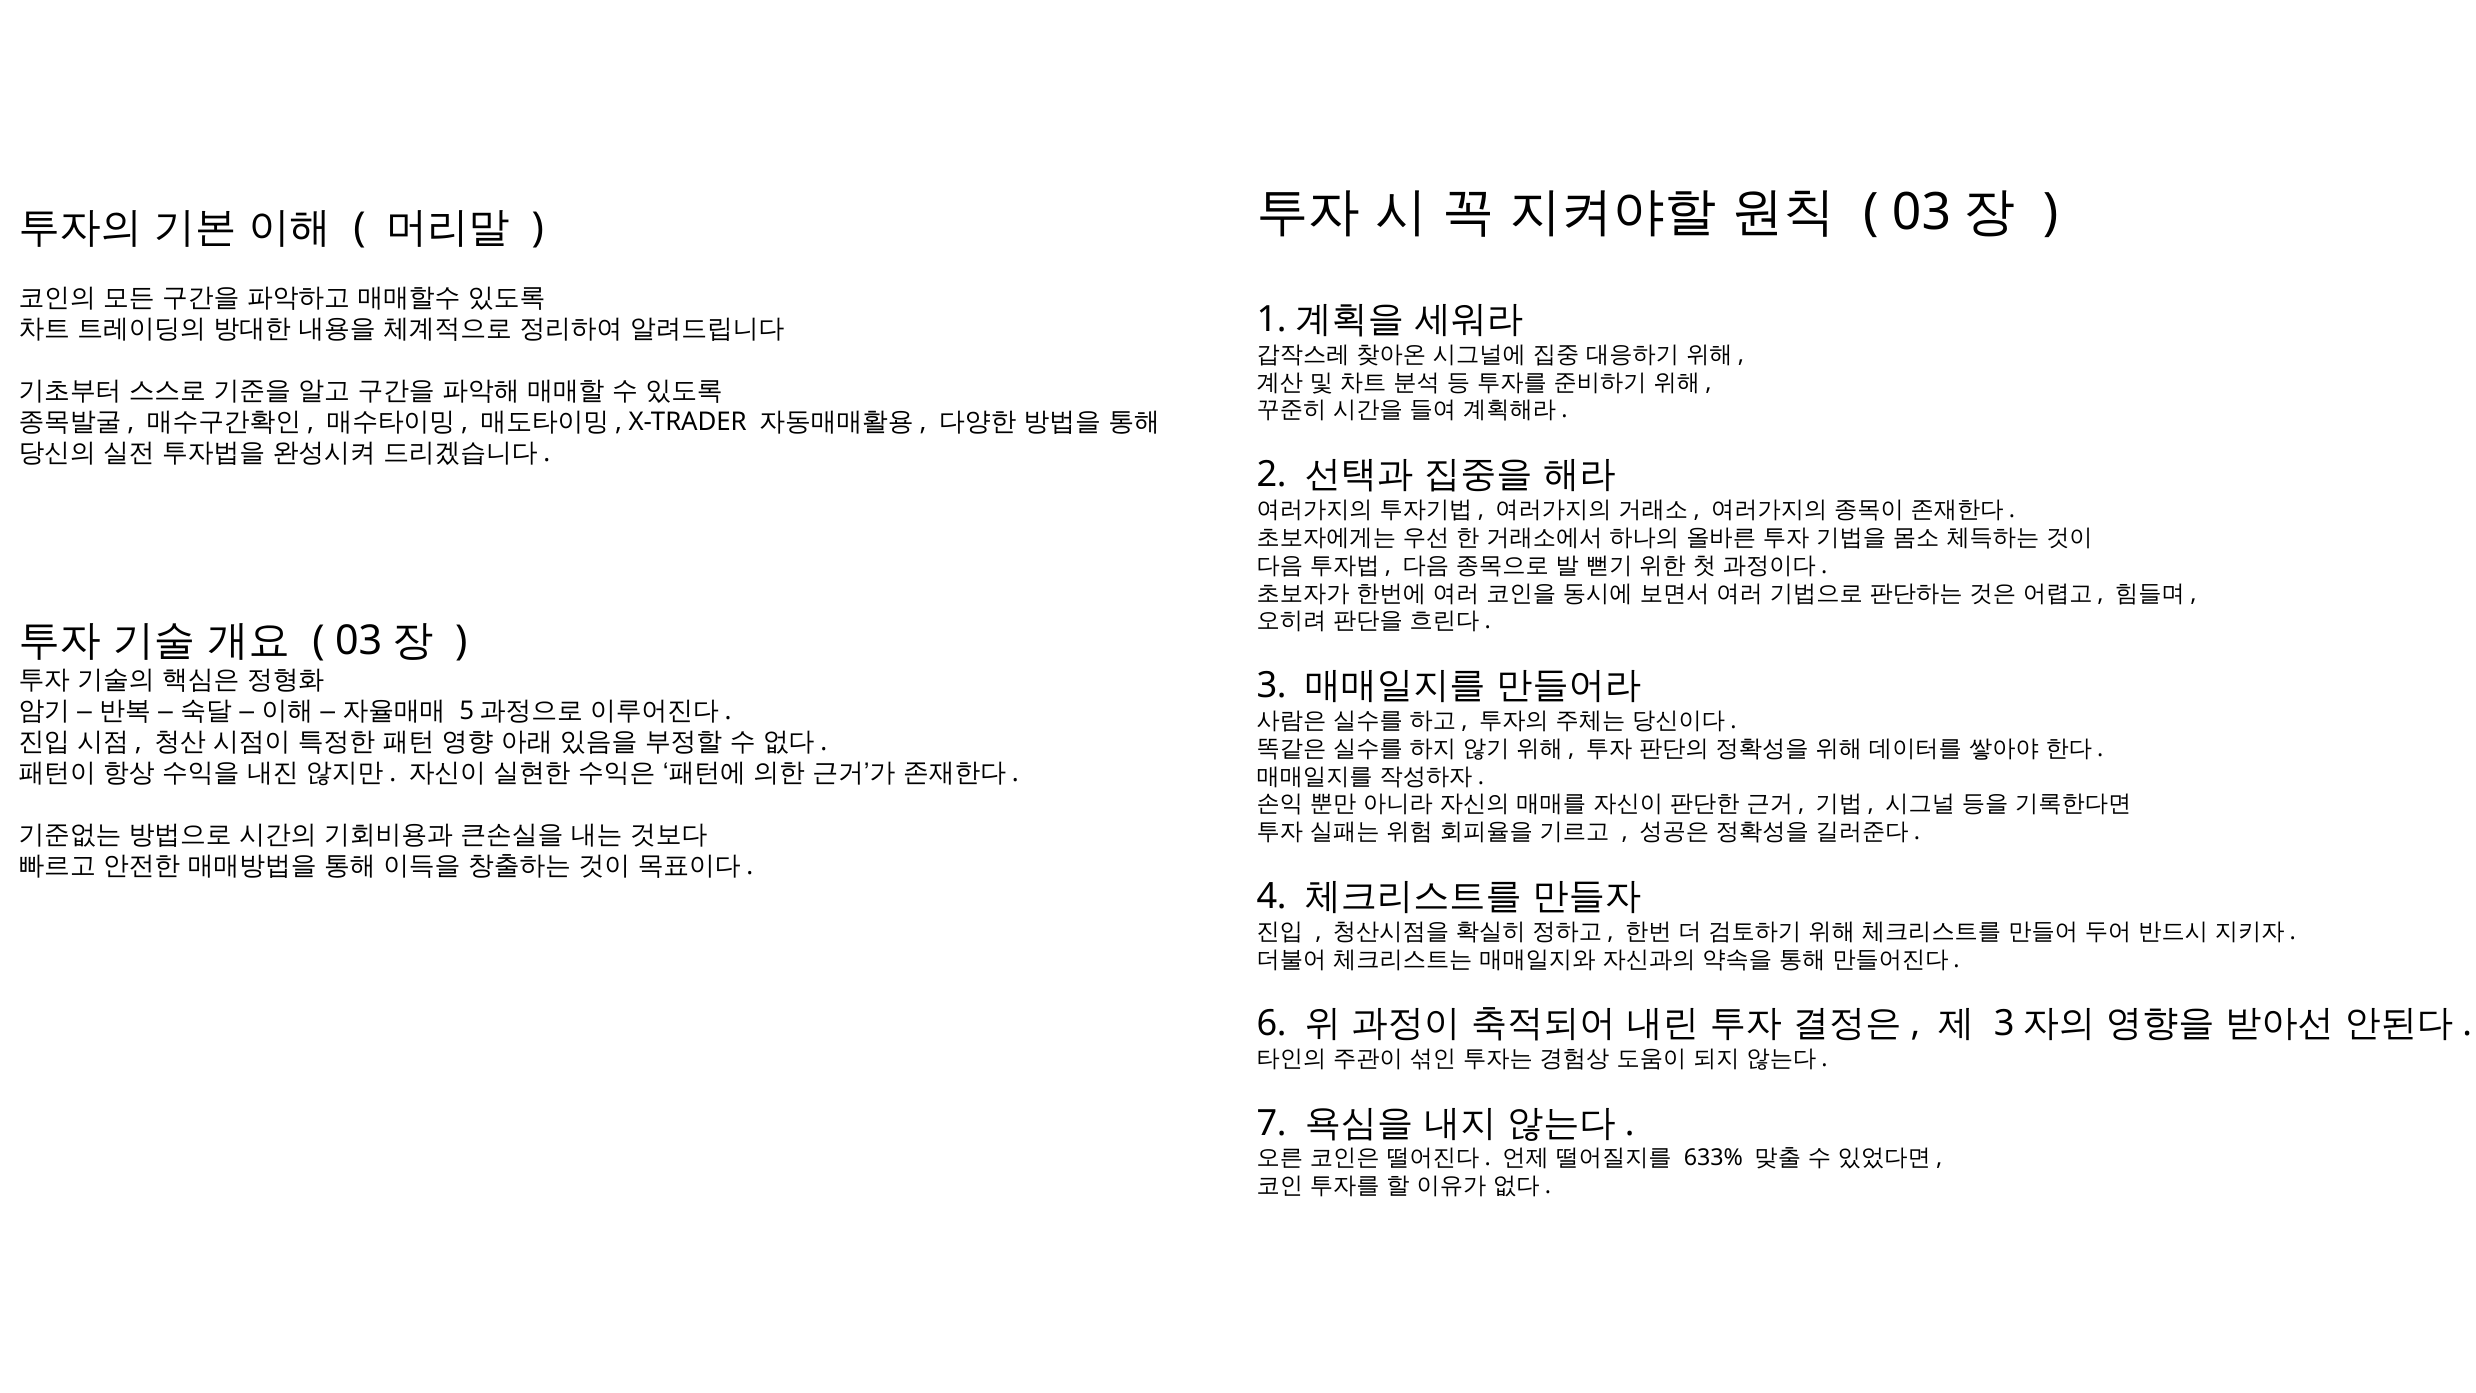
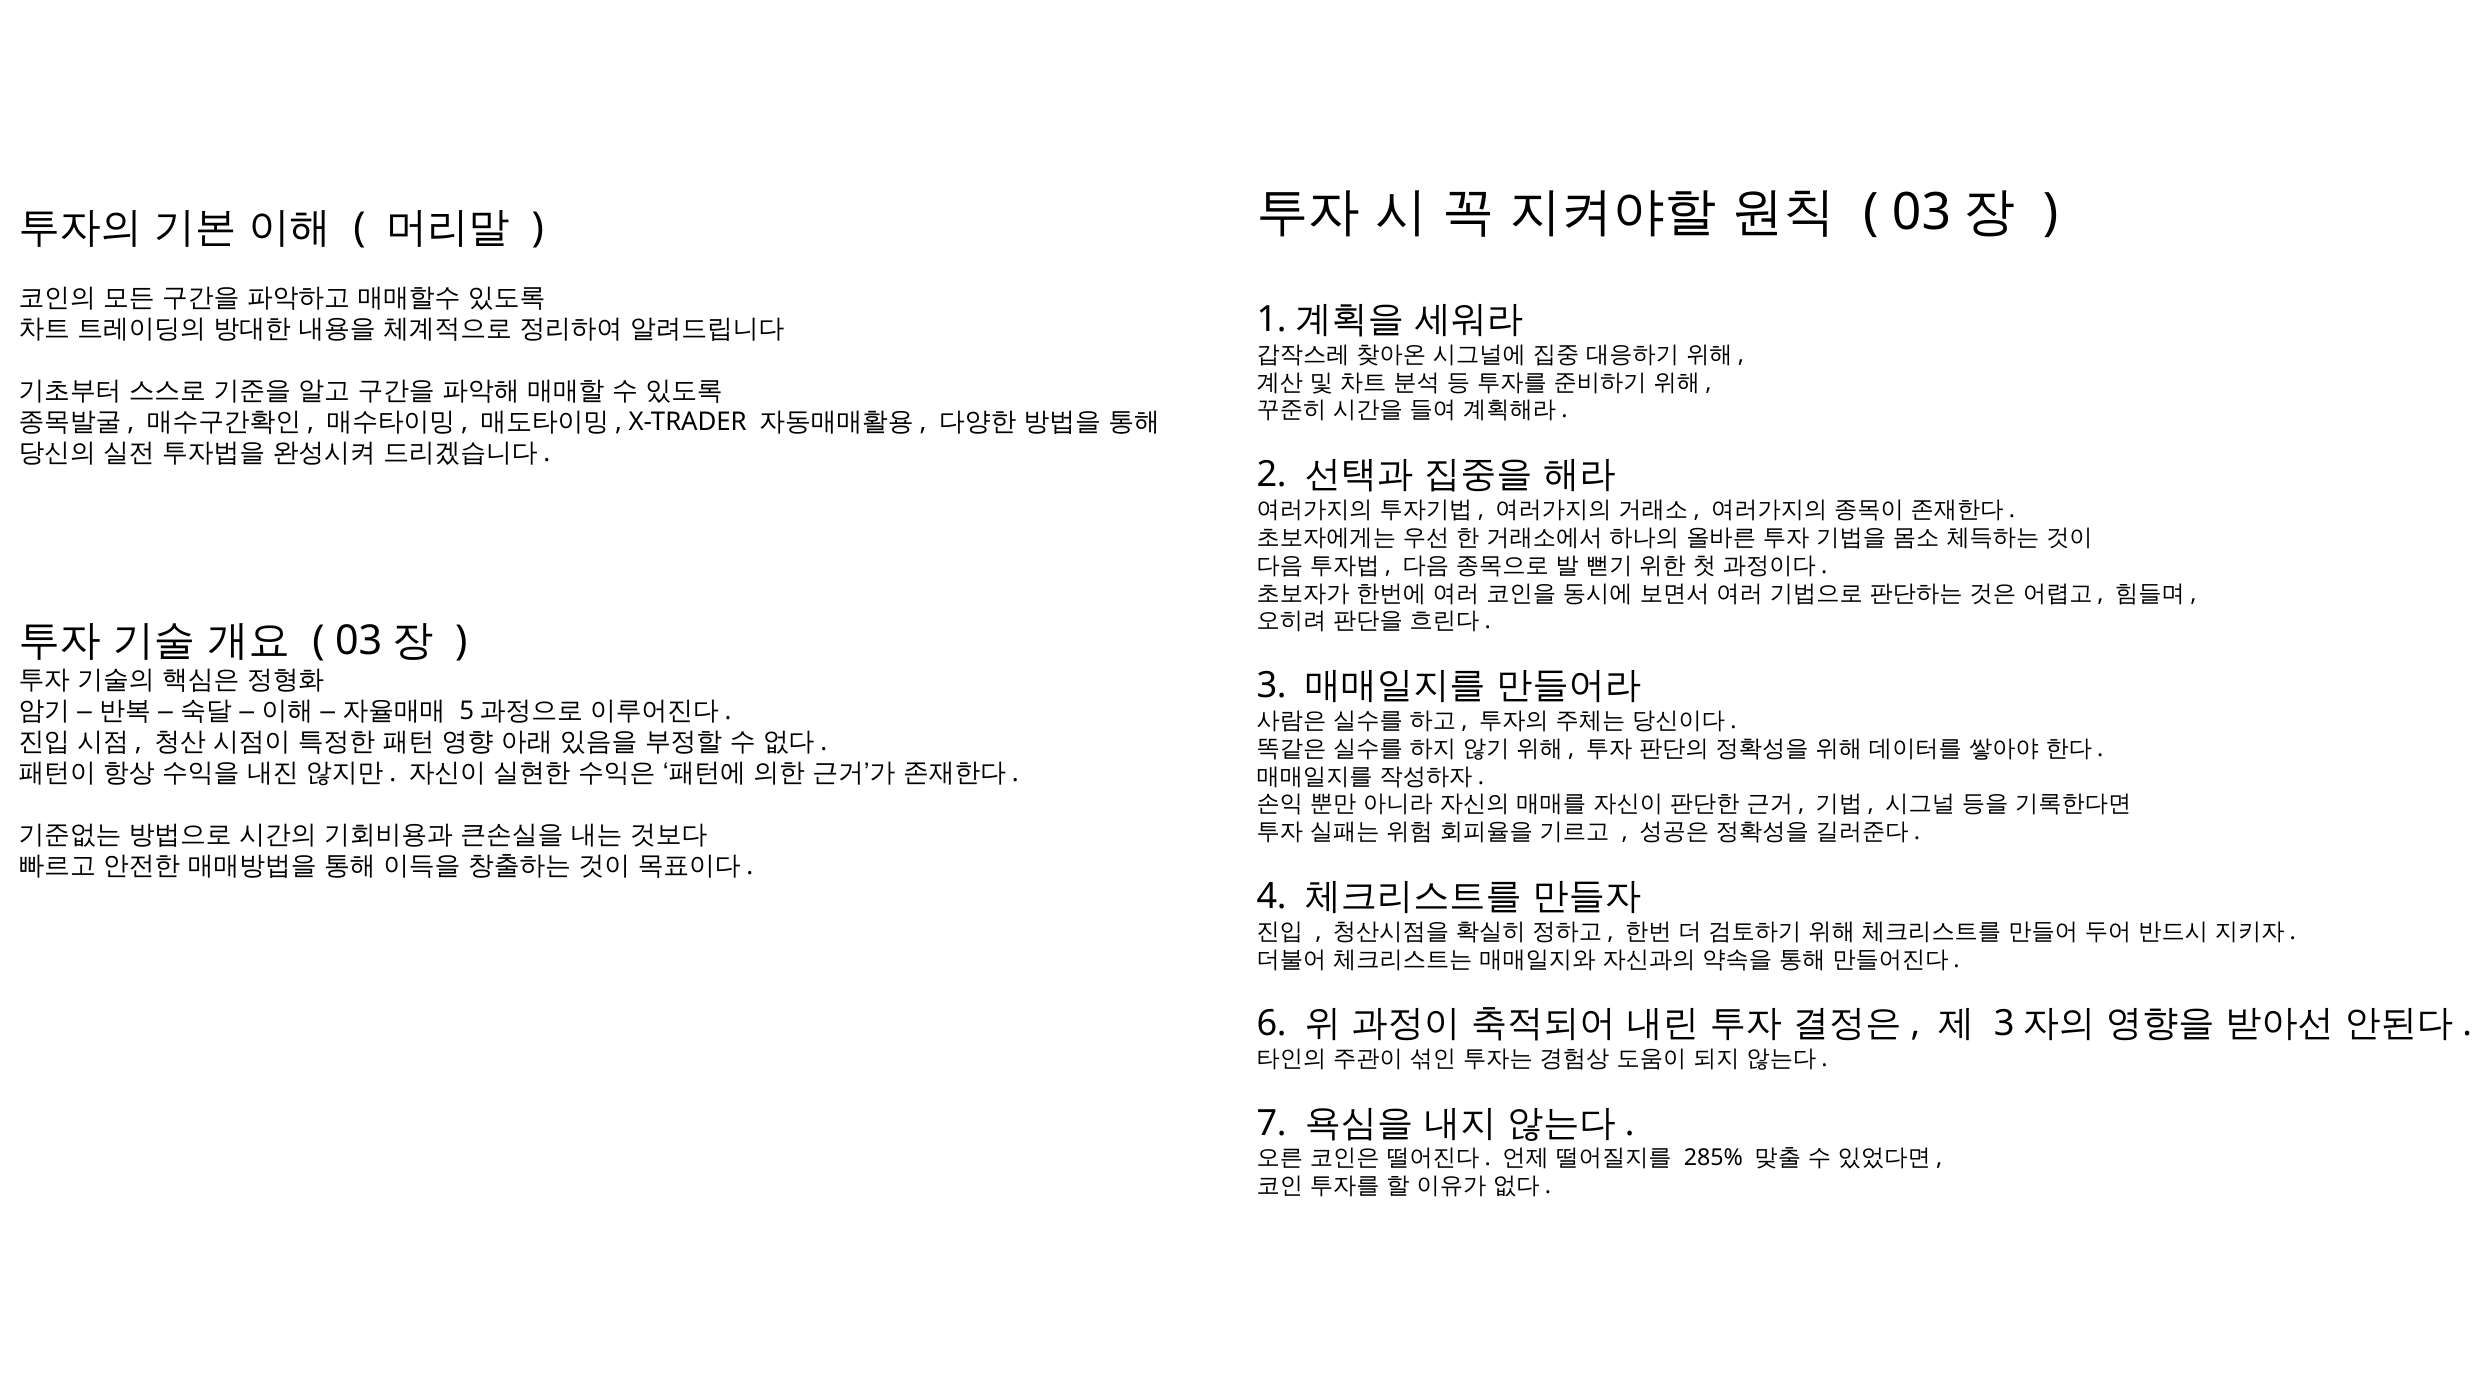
633%: 633% -> 285%
